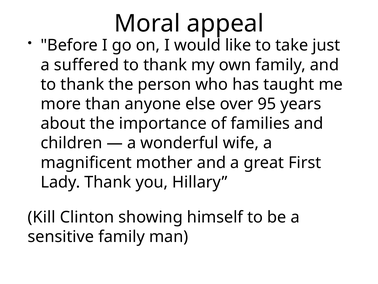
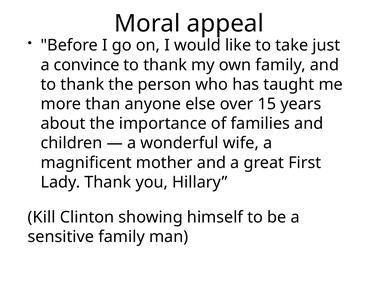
suffered: suffered -> convince
95: 95 -> 15
